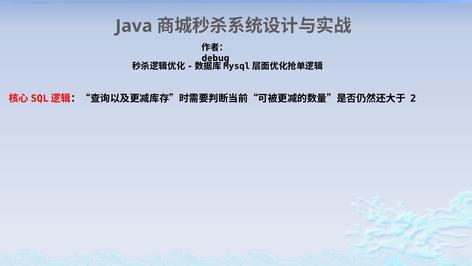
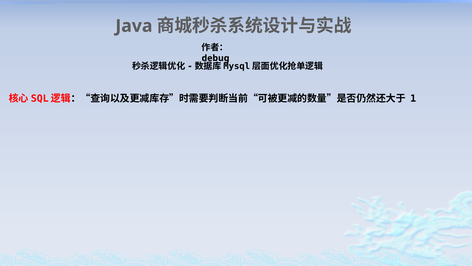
2: 2 -> 1
